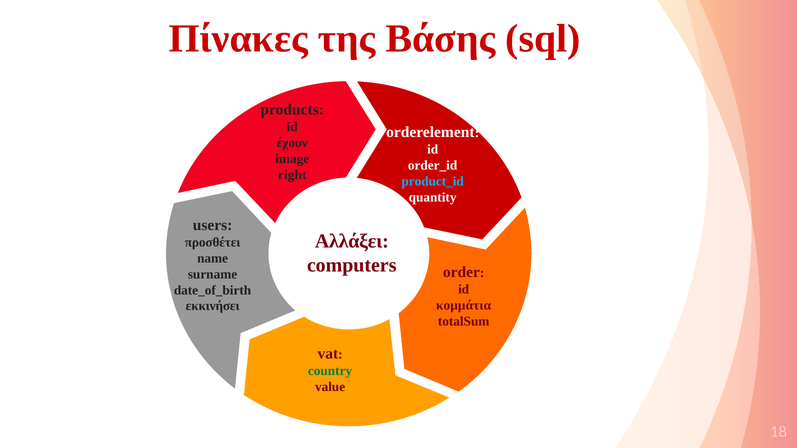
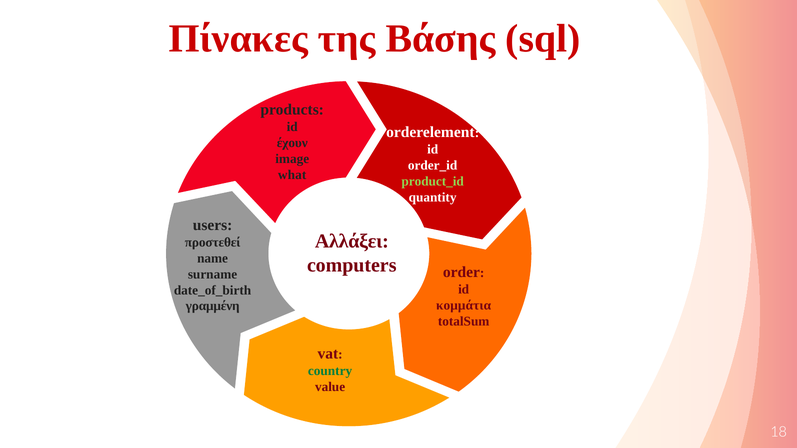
right: right -> what
product_id colour: light blue -> light green
προσθέτει: προσθέτει -> προστεθεί
εκκινήσει: εκκινήσει -> γραμμένη
